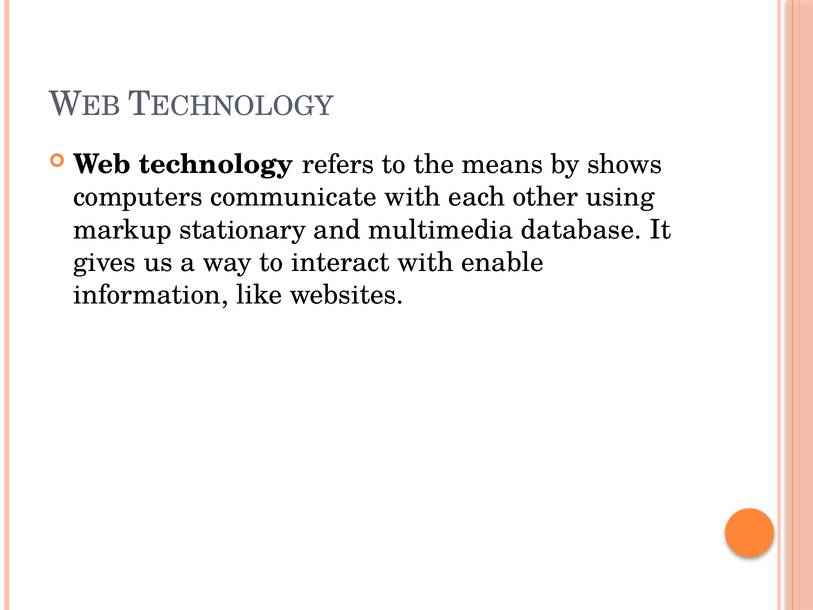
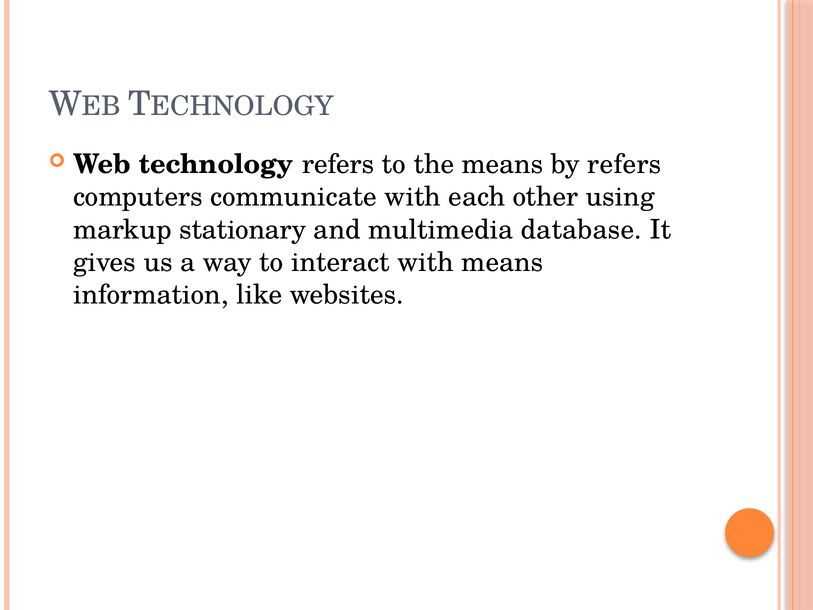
by shows: shows -> refers
with enable: enable -> means
